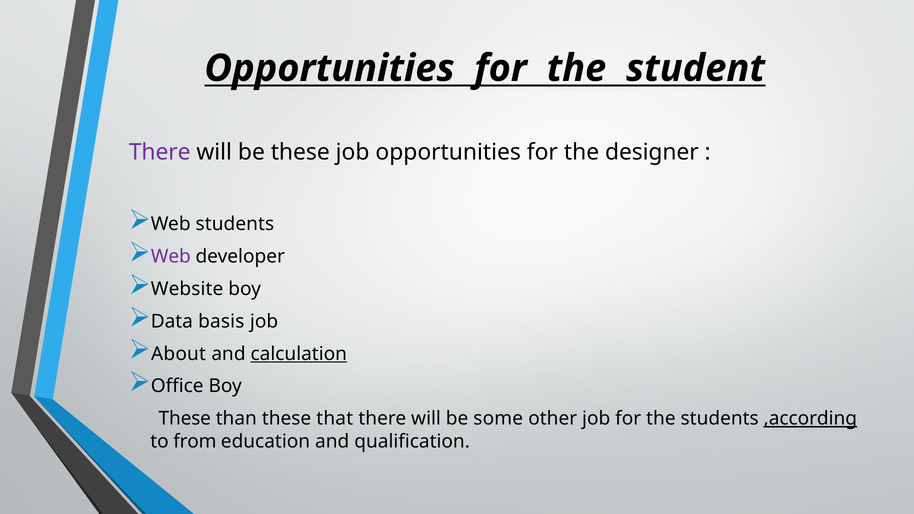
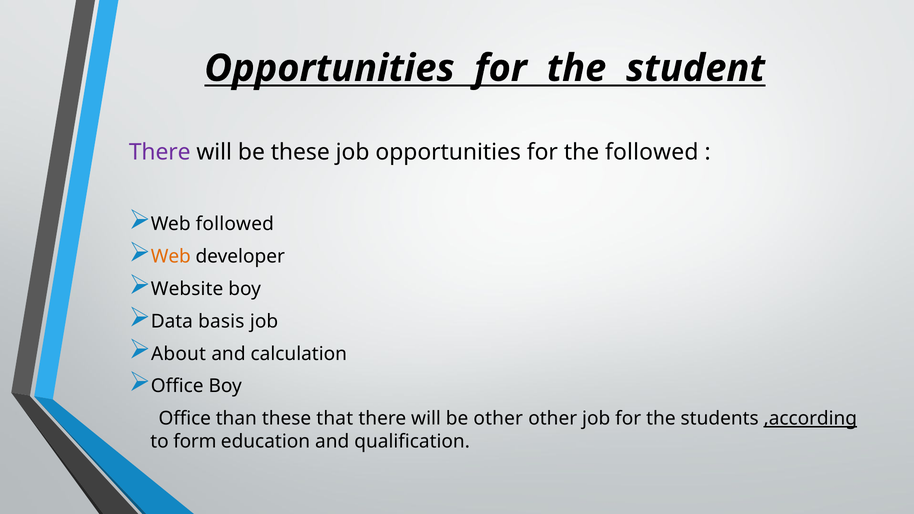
the designer: designer -> followed
Web students: students -> followed
Web at (171, 257) colour: purple -> orange
calculation underline: present -> none
These at (185, 419): These -> Office
be some: some -> other
from: from -> form
